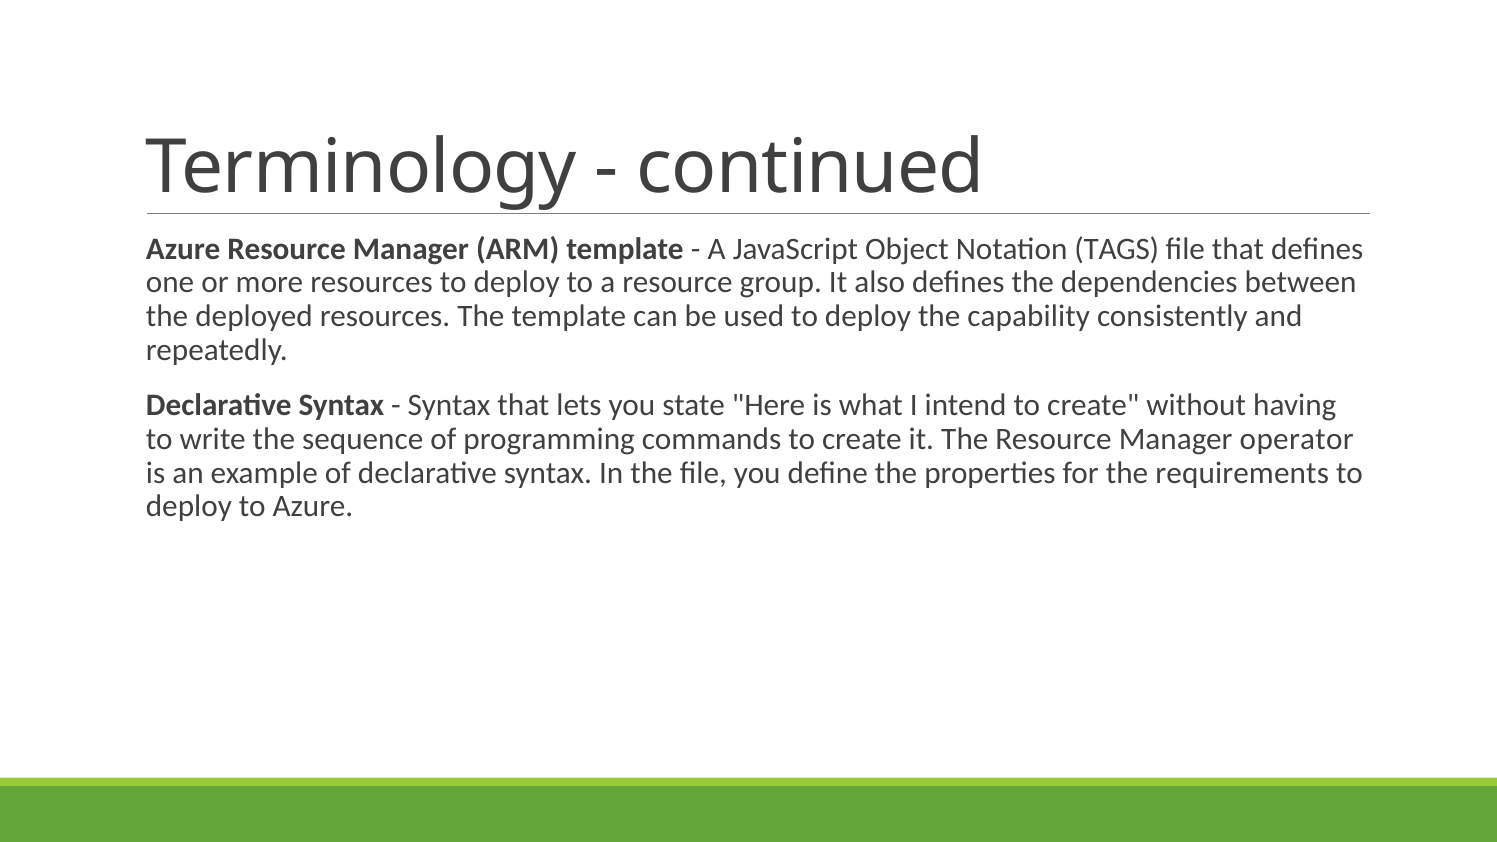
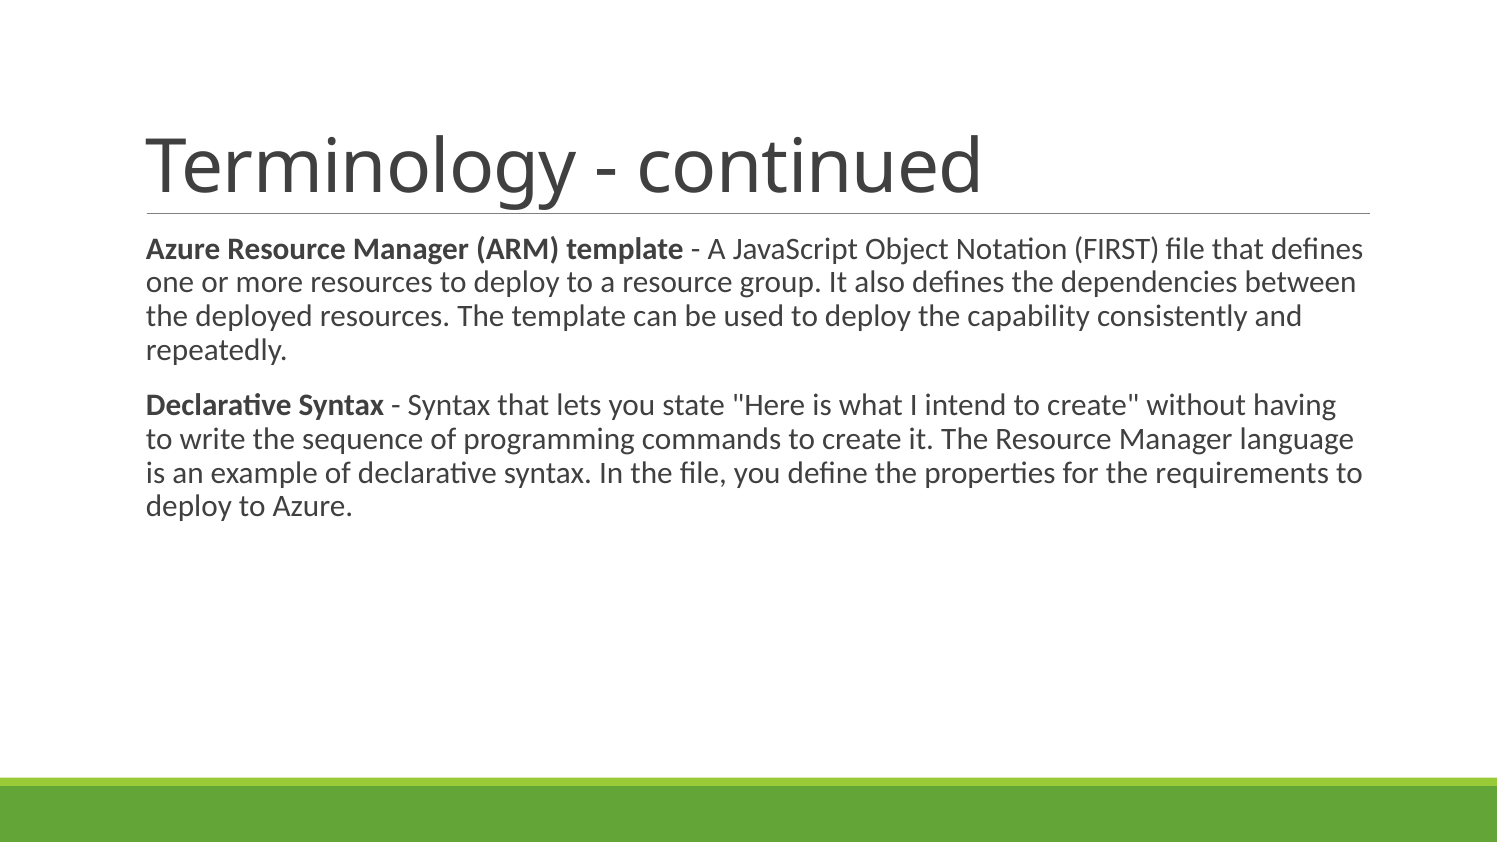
TAGS: TAGS -> FIRST
operator: operator -> language
